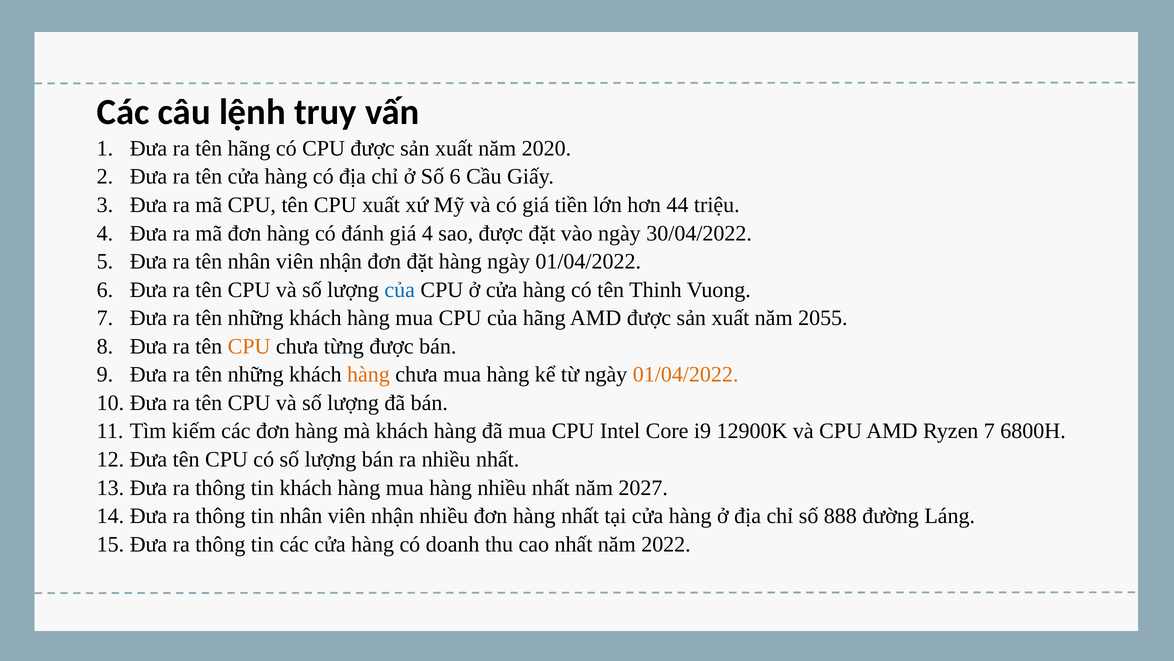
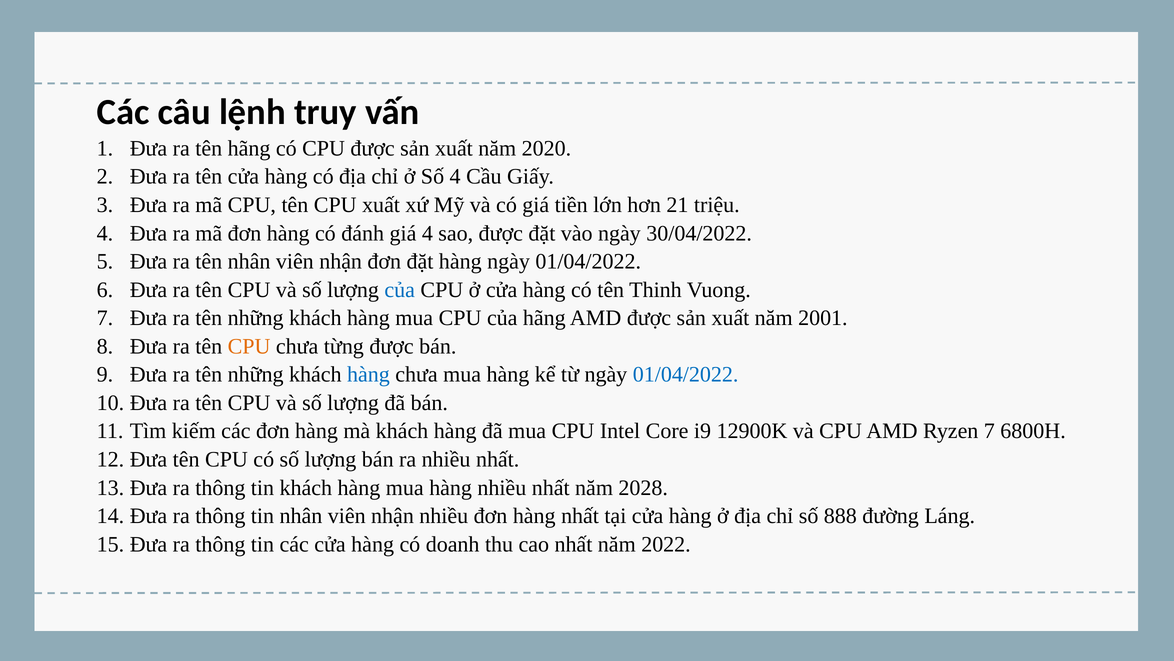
Số 6: 6 -> 4
44: 44 -> 21
2055: 2055 -> 2001
hàng at (368, 374) colour: orange -> blue
01/04/2022 at (686, 374) colour: orange -> blue
2027: 2027 -> 2028
